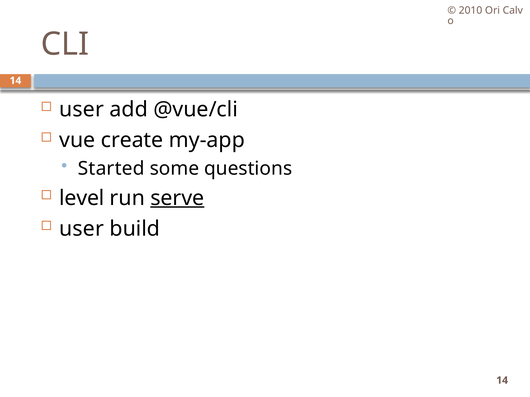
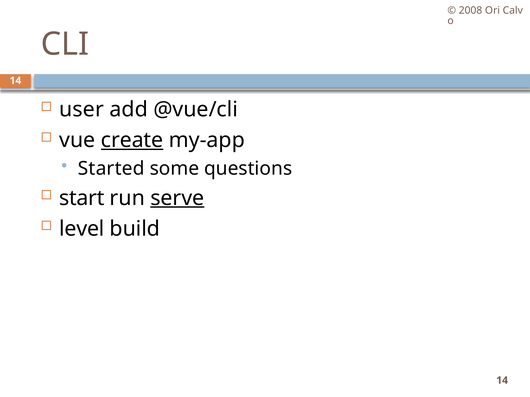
2010: 2010 -> 2008
create underline: none -> present
level: level -> start
user at (82, 229): user -> level
